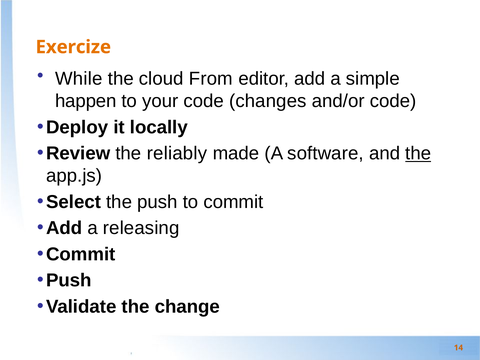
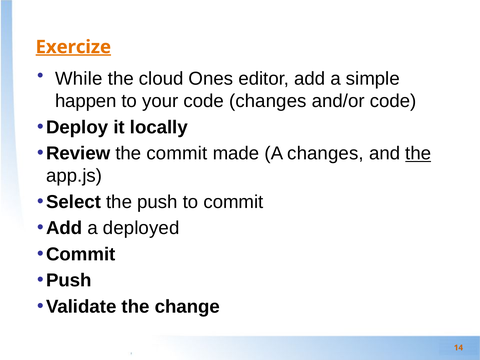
Exercize underline: none -> present
From: From -> Ones
the reliably: reliably -> commit
A software: software -> changes
releasing: releasing -> deployed
